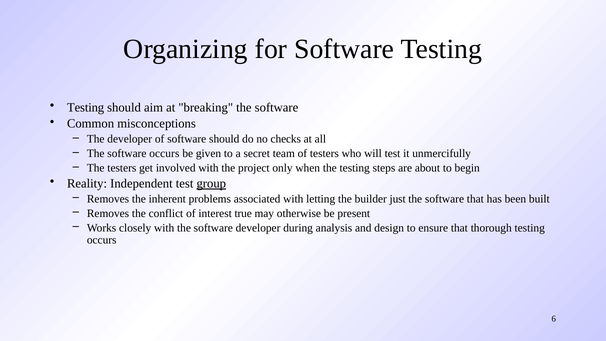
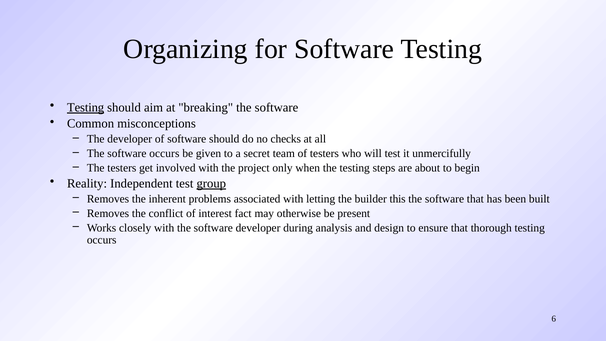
Testing at (86, 107) underline: none -> present
just: just -> this
true: true -> fact
